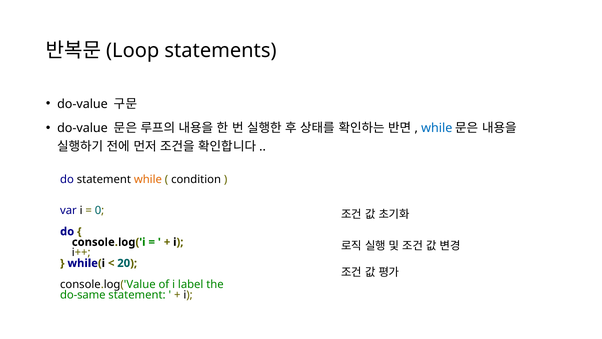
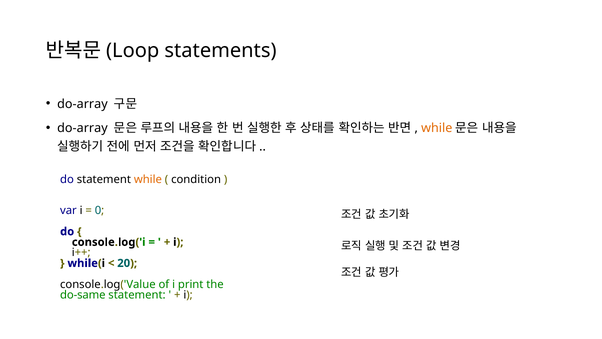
do-value at (82, 104): do-value -> do-array
do-value at (82, 128): do-value -> do-array
while at (437, 128) colour: blue -> orange
label: label -> print
